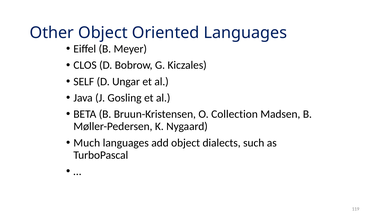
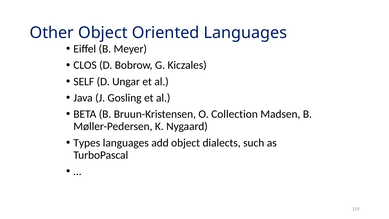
Much: Much -> Types
